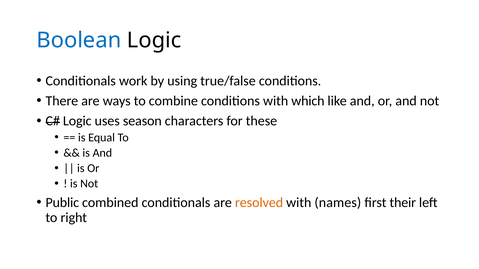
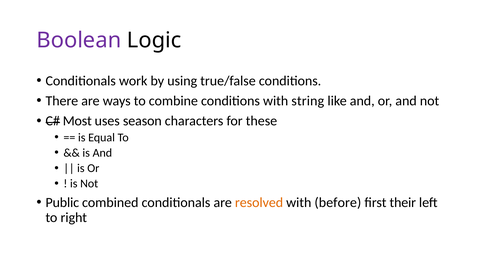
Boolean colour: blue -> purple
which: which -> string
Logic at (77, 121): Logic -> Most
names: names -> before
